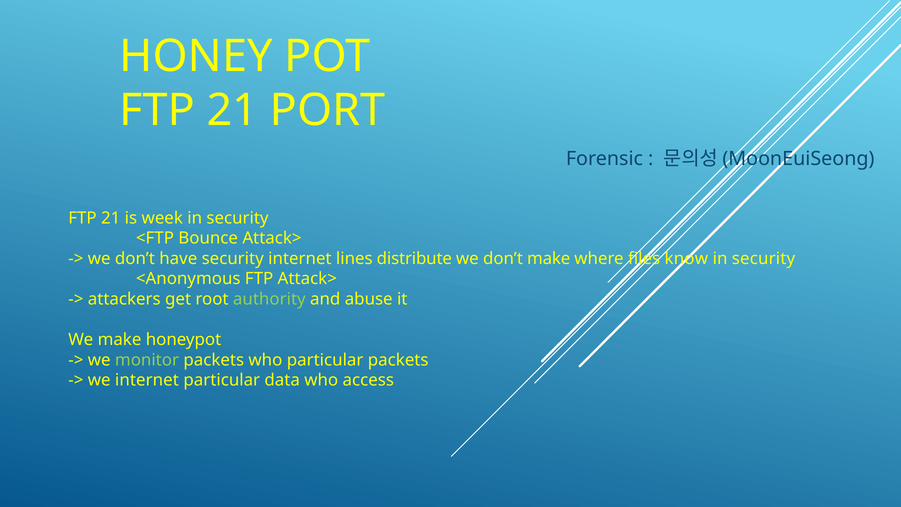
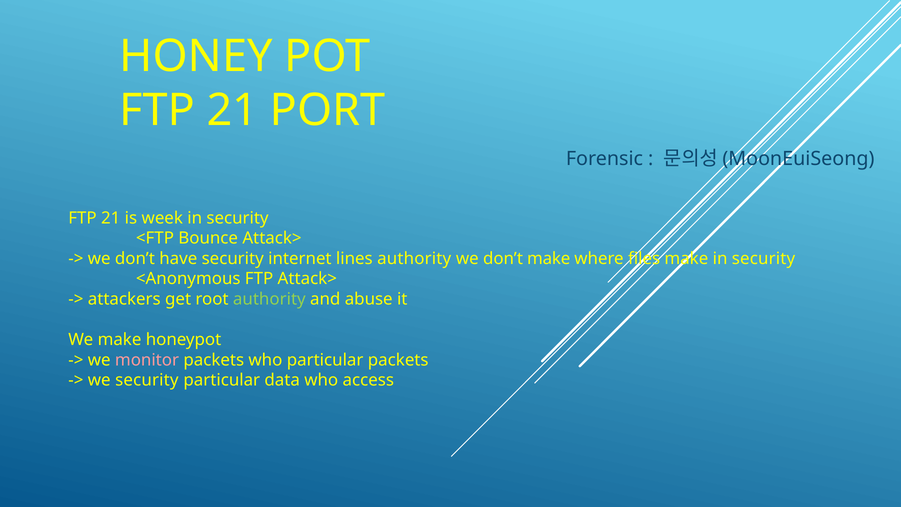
lines distribute: distribute -> authority
files know: know -> make
monitor colour: light green -> pink
we internet: internet -> security
